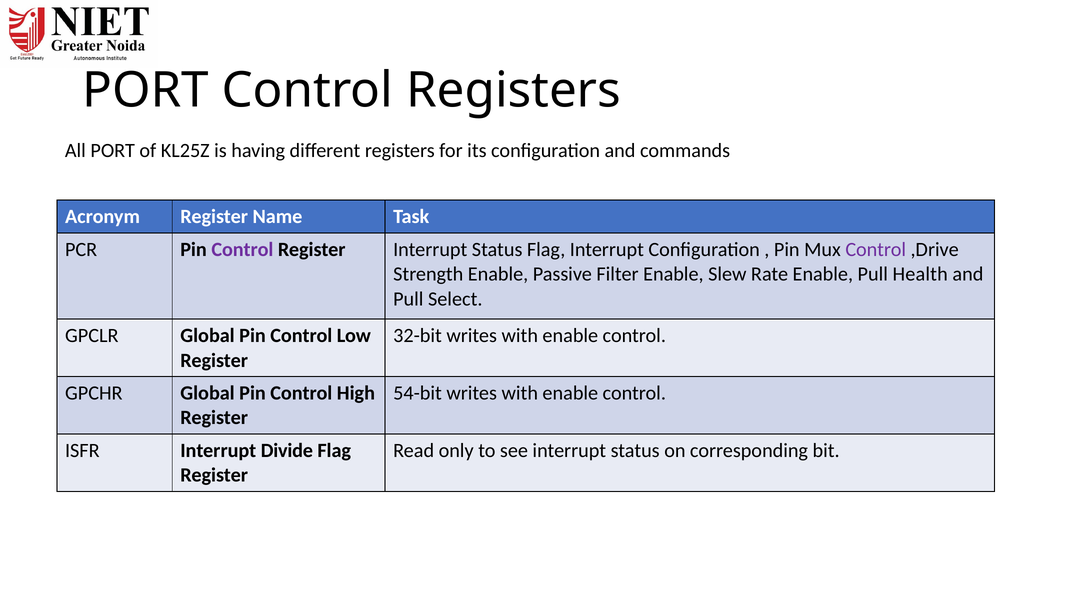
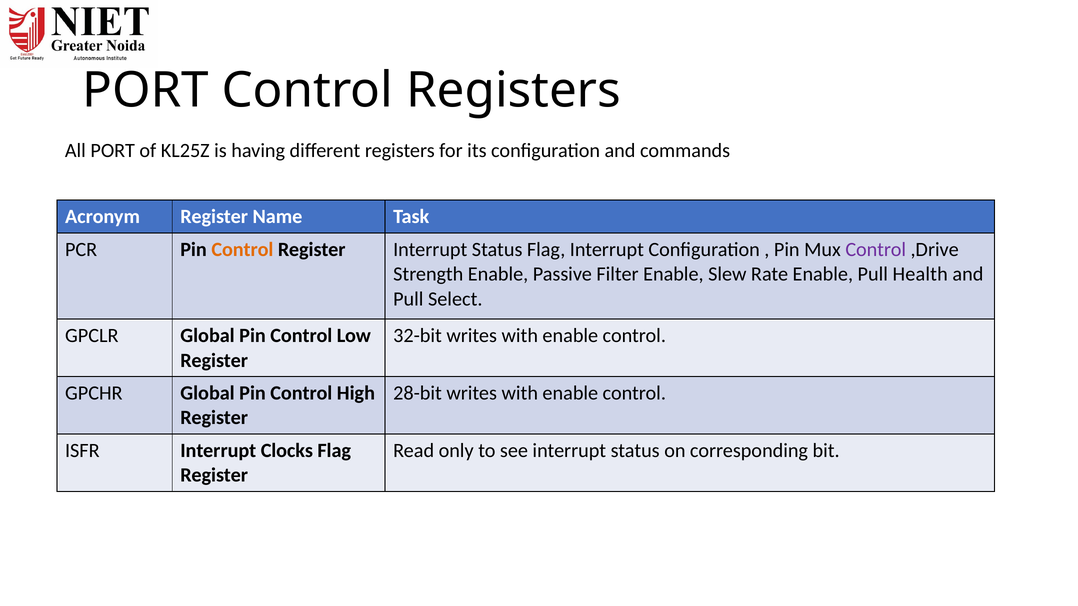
Control at (242, 250) colour: purple -> orange
54-bit: 54-bit -> 28-bit
Divide: Divide -> Clocks
